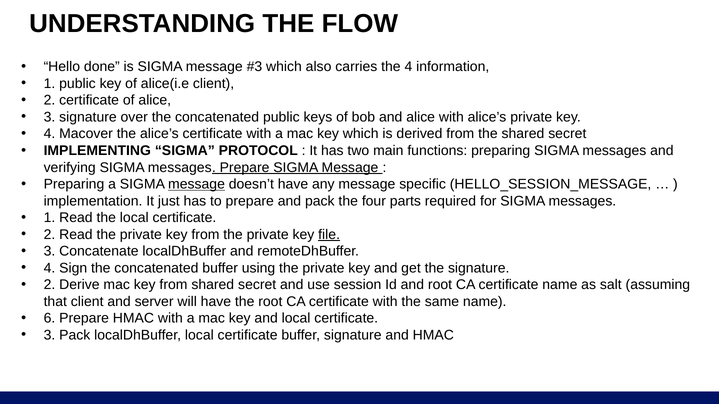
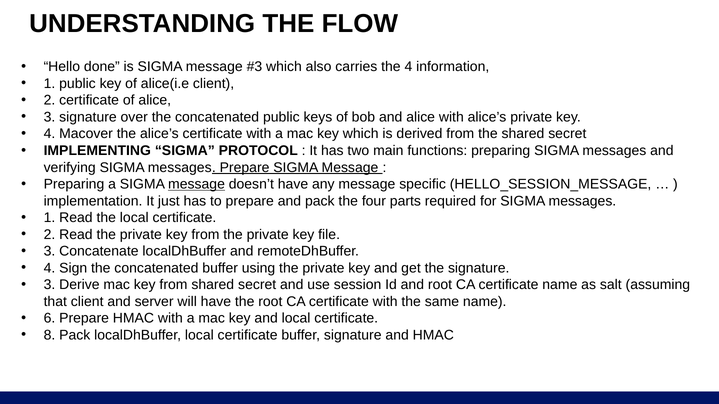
file underline: present -> none
2 at (49, 285): 2 -> 3
3 at (49, 335): 3 -> 8
